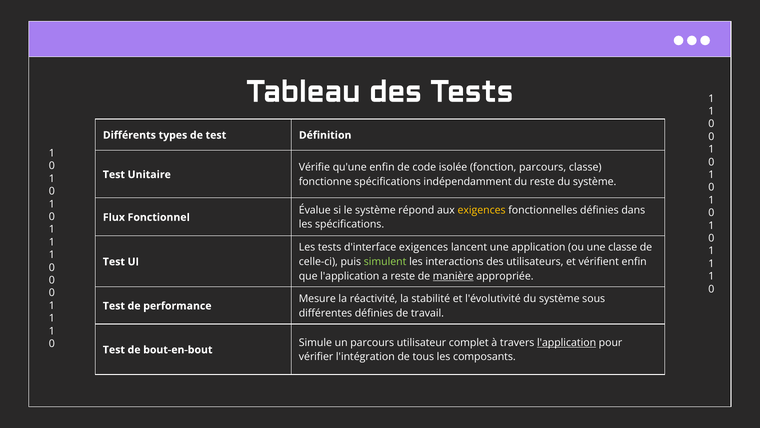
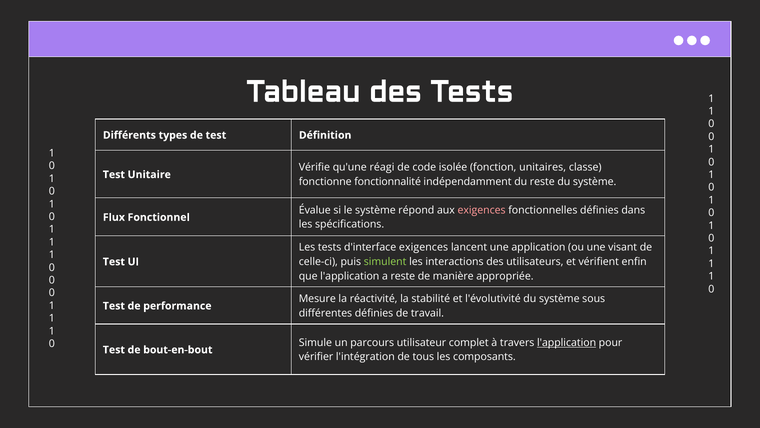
qu'une enfin: enfin -> réagi
fonction parcours: parcours -> unitaires
fonctionne spécifications: spécifications -> fonctionnalité
exigences at (482, 210) colour: yellow -> pink
une classe: classe -> visant
manière underline: present -> none
